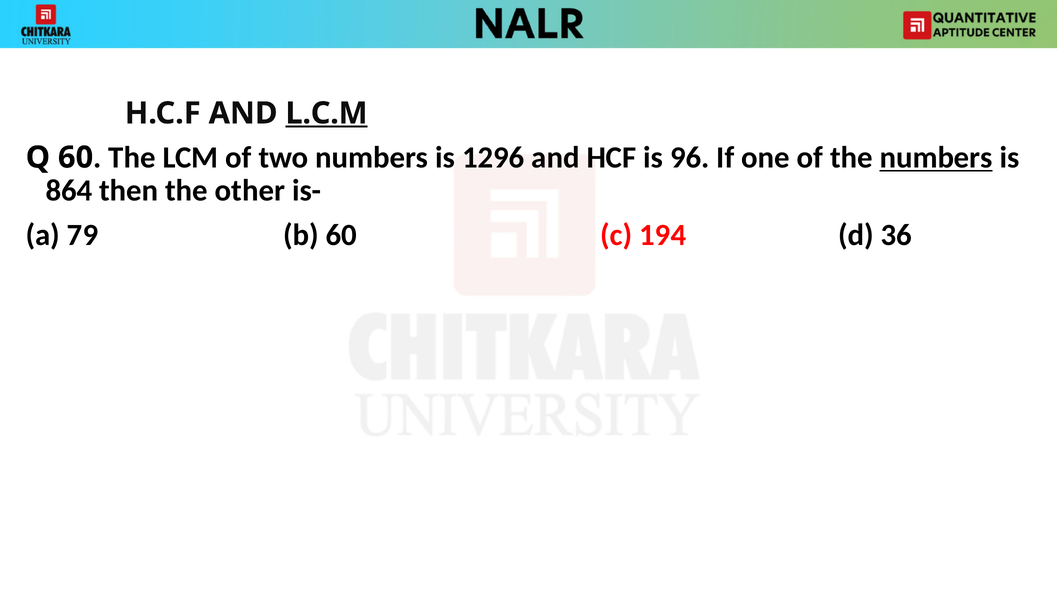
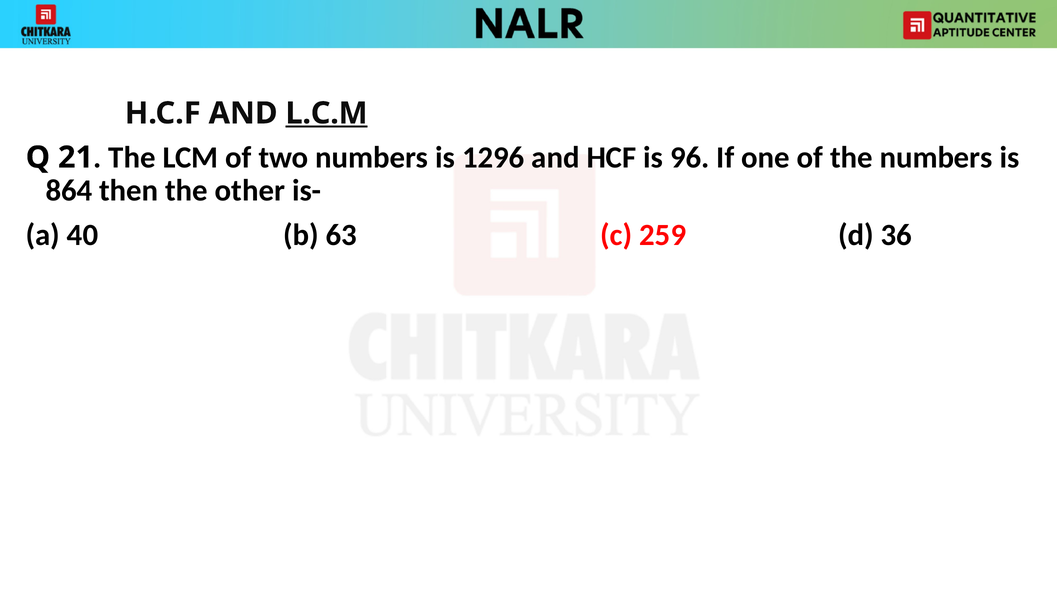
Q 60: 60 -> 21
numbers at (936, 158) underline: present -> none
79: 79 -> 40
b 60: 60 -> 63
194: 194 -> 259
